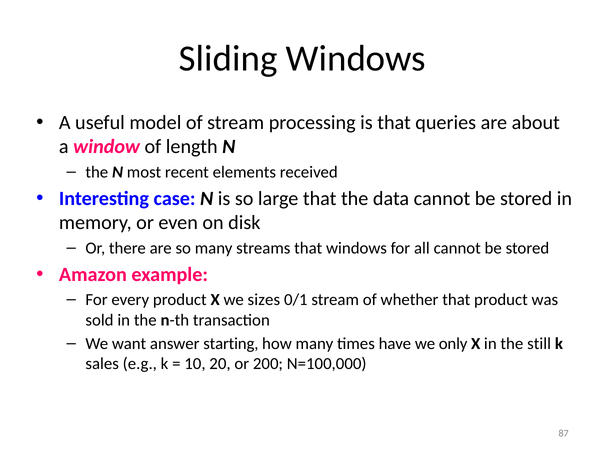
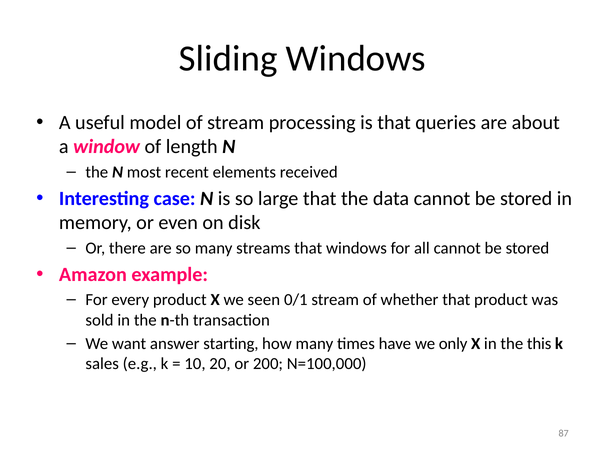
sizes: sizes -> seen
still: still -> this
